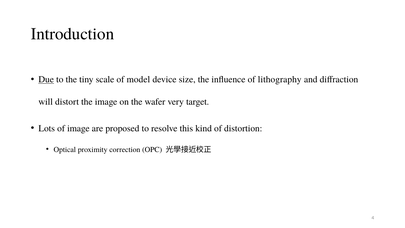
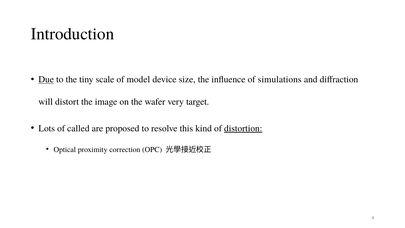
lithography: lithography -> simulations
of image: image -> called
distortion underline: none -> present
